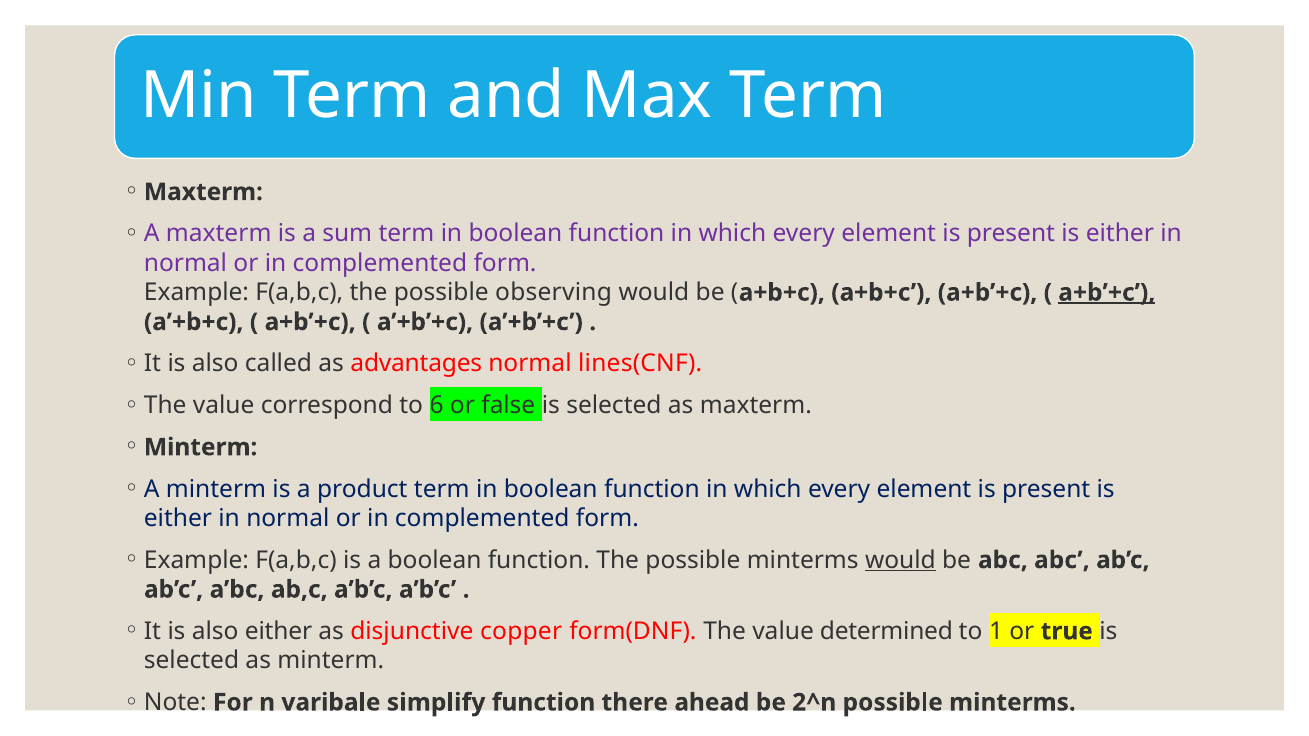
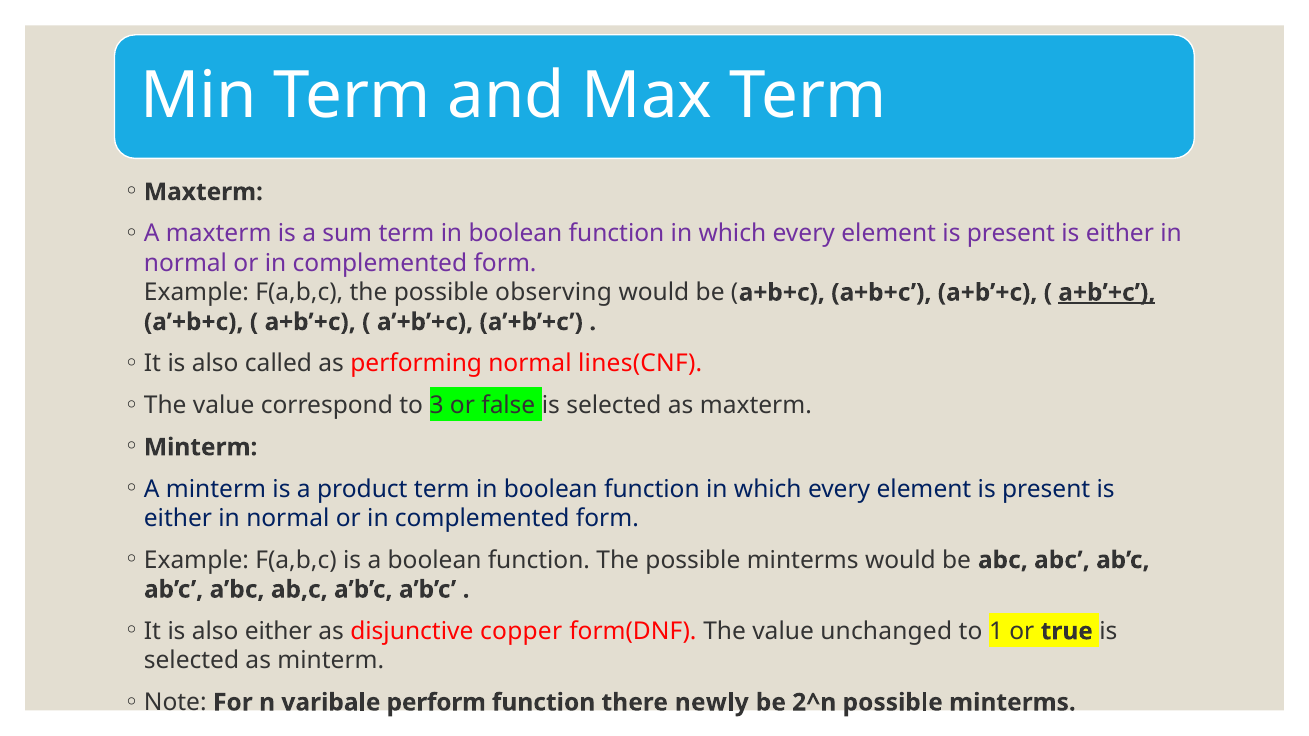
advantages: advantages -> performing
6: 6 -> 3
would at (900, 560) underline: present -> none
determined: determined -> unchanged
simplify: simplify -> perform
ahead: ahead -> newly
